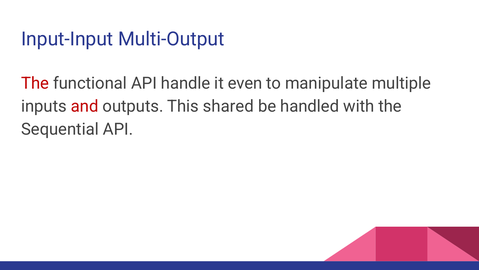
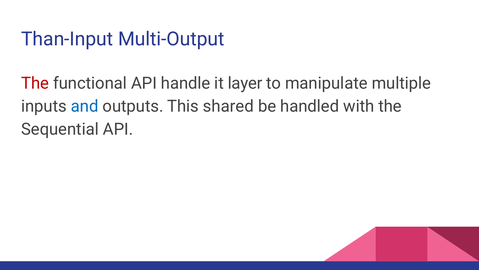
Input-Input: Input-Input -> Than-Input
even: even -> layer
and colour: red -> blue
